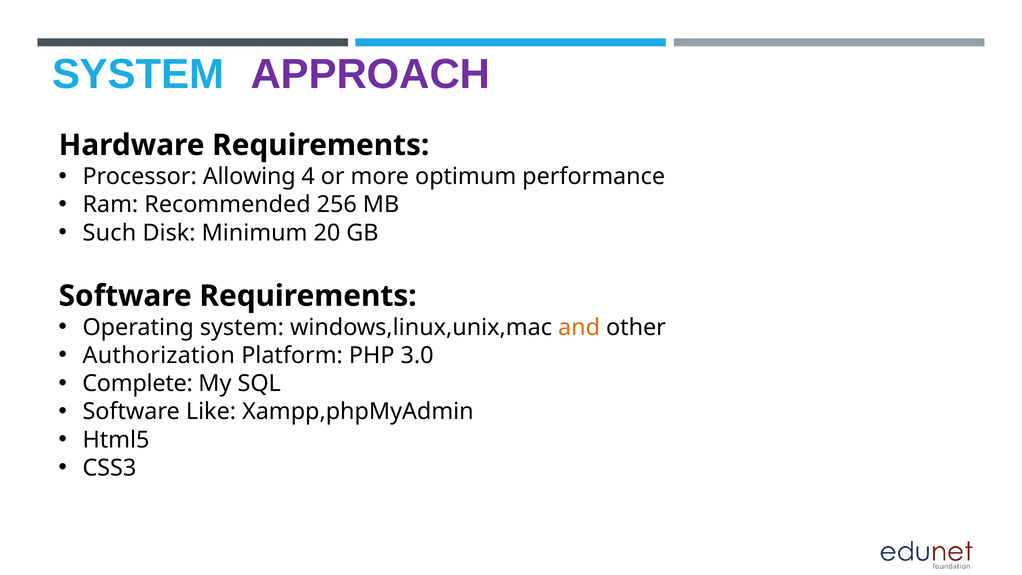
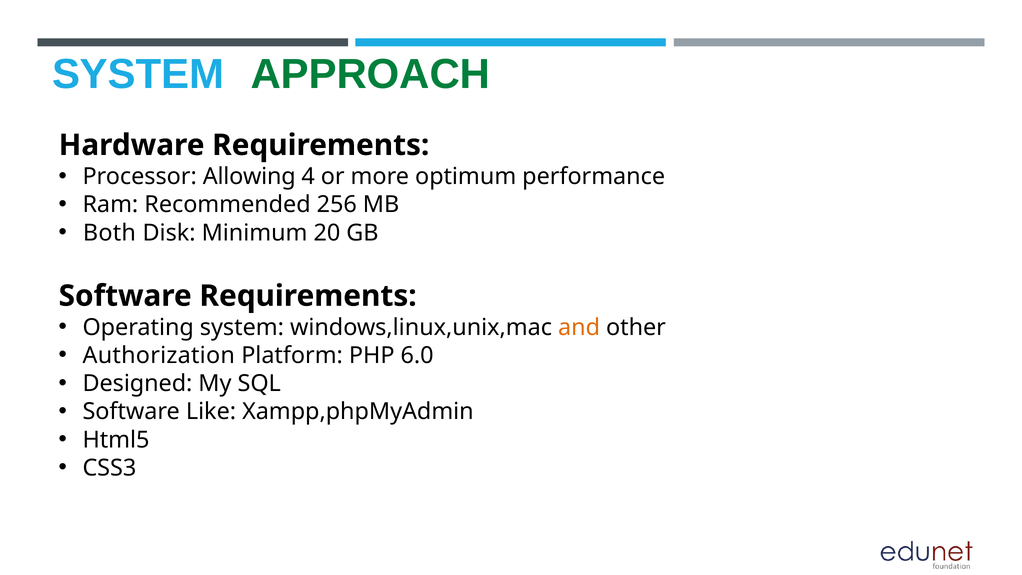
APPROACH colour: purple -> green
Such: Such -> Both
3.0: 3.0 -> 6.0
Complete: Complete -> Designed
